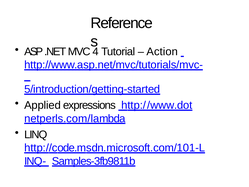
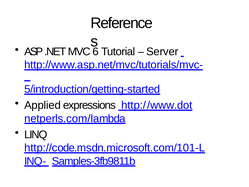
4: 4 -> 6
Action: Action -> Server
